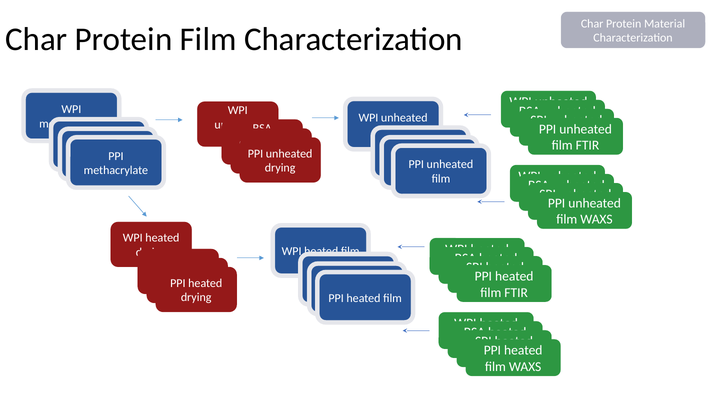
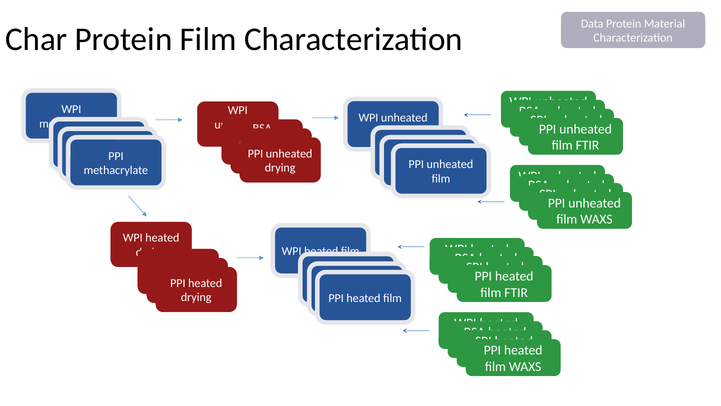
Char at (592, 24): Char -> Data
